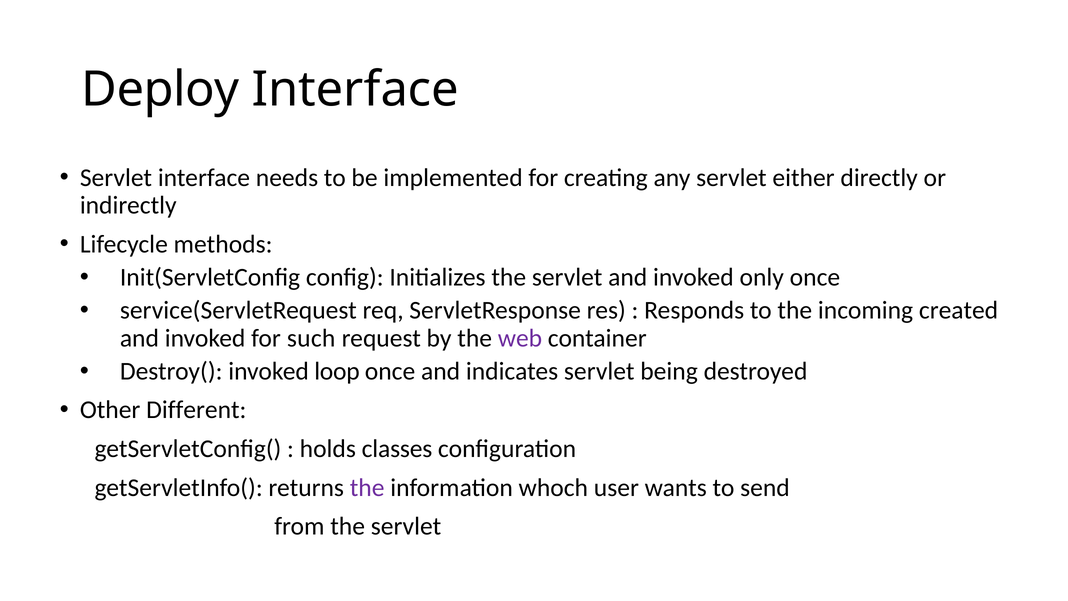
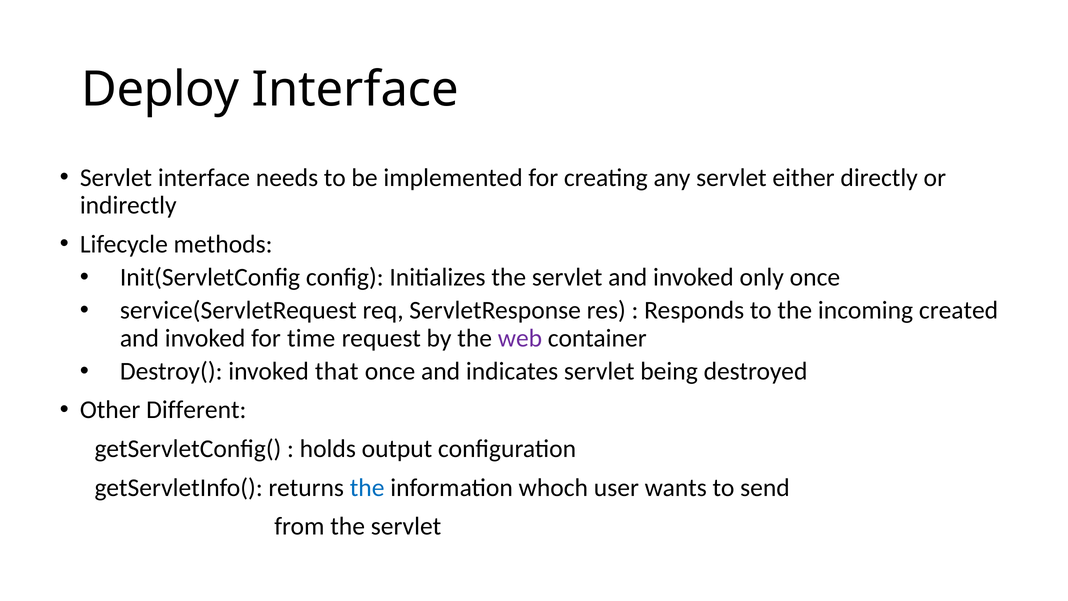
such: such -> time
loop: loop -> that
classes: classes -> output
the at (367, 487) colour: purple -> blue
